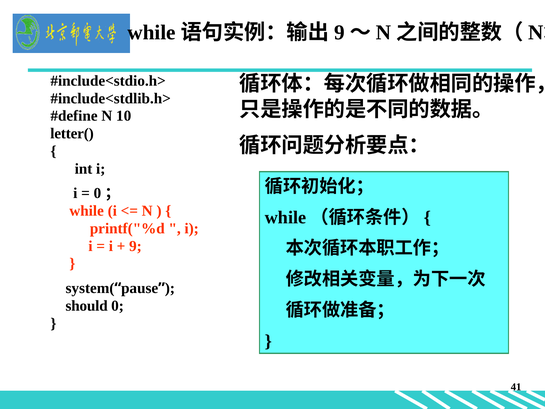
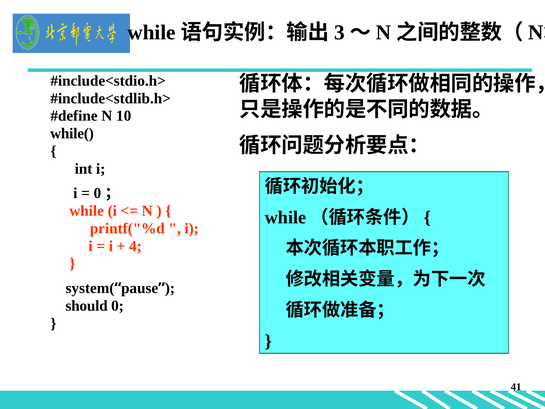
9 at (339, 32): 9 -> 3
letter(: letter( -> while(
9 at (135, 246): 9 -> 4
